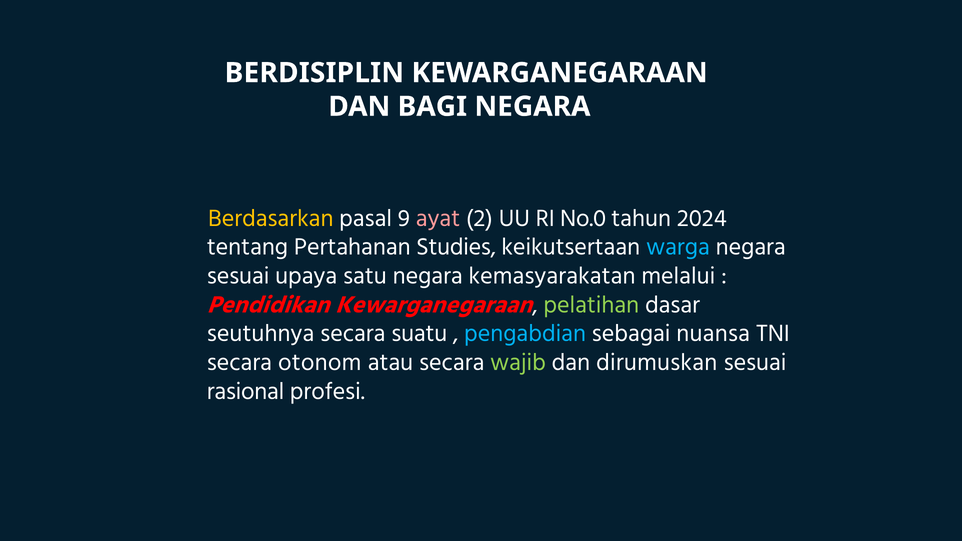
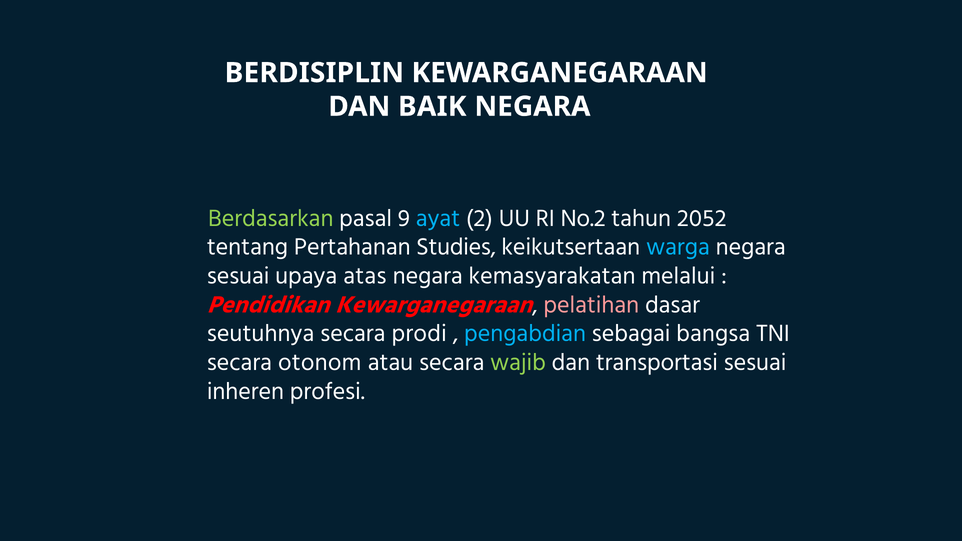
BAGI: BAGI -> BAIK
Berdasarkan colour: yellow -> light green
ayat colour: pink -> light blue
No.0: No.0 -> No.2
2024: 2024 -> 2052
satu: satu -> atas
pelatihan colour: light green -> pink
suatu: suatu -> prodi
nuansa: nuansa -> bangsa
dirumuskan: dirumuskan -> transportasi
rasional: rasional -> inheren
